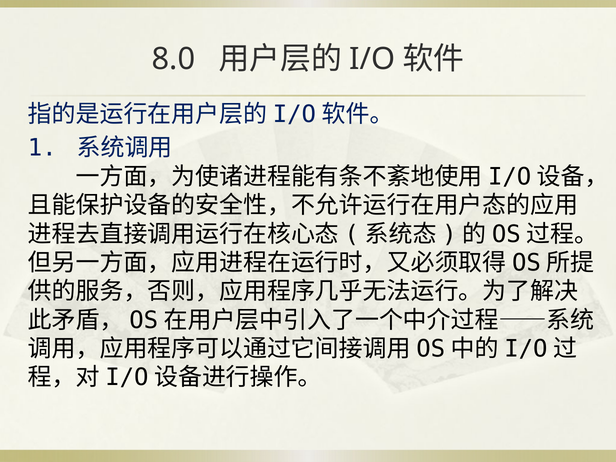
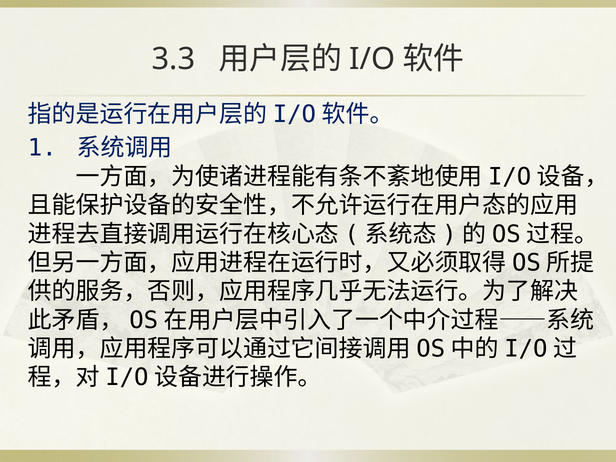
8.0: 8.0 -> 3.3
